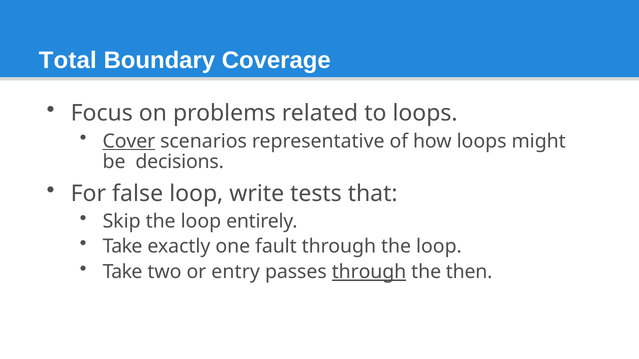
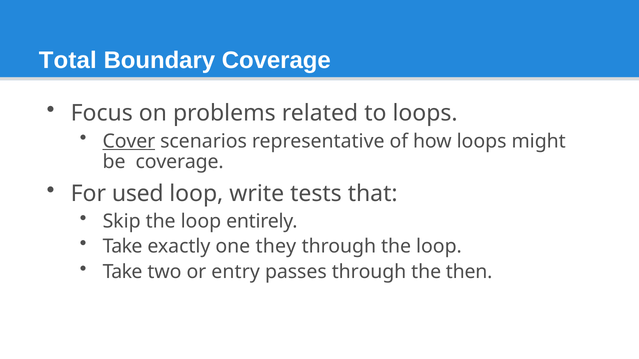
be decisions: decisions -> coverage
false: false -> used
fault: fault -> they
through at (369, 272) underline: present -> none
